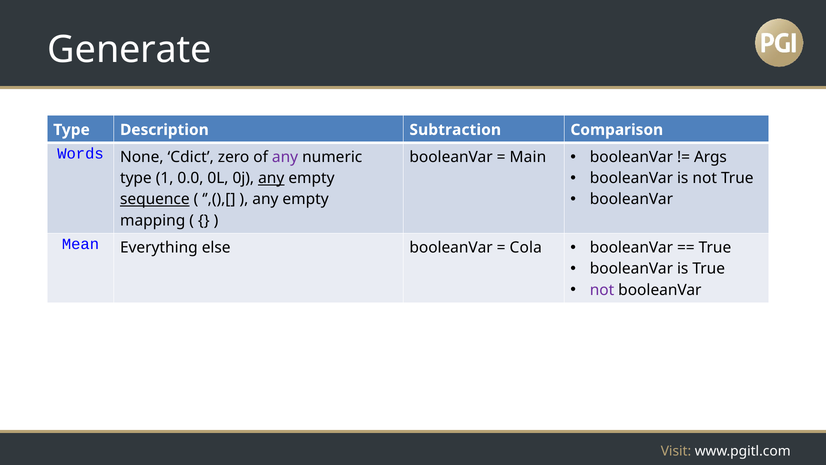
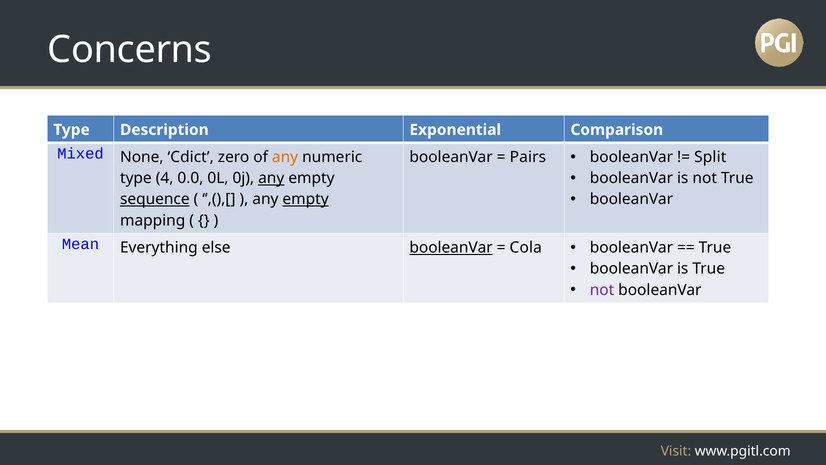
Generate: Generate -> Concerns
Subtraction: Subtraction -> Exponential
Words: Words -> Mixed
any at (285, 157) colour: purple -> orange
Main: Main -> Pairs
Args: Args -> Split
1: 1 -> 4
empty at (306, 199) underline: none -> present
booleanVar at (451, 248) underline: none -> present
